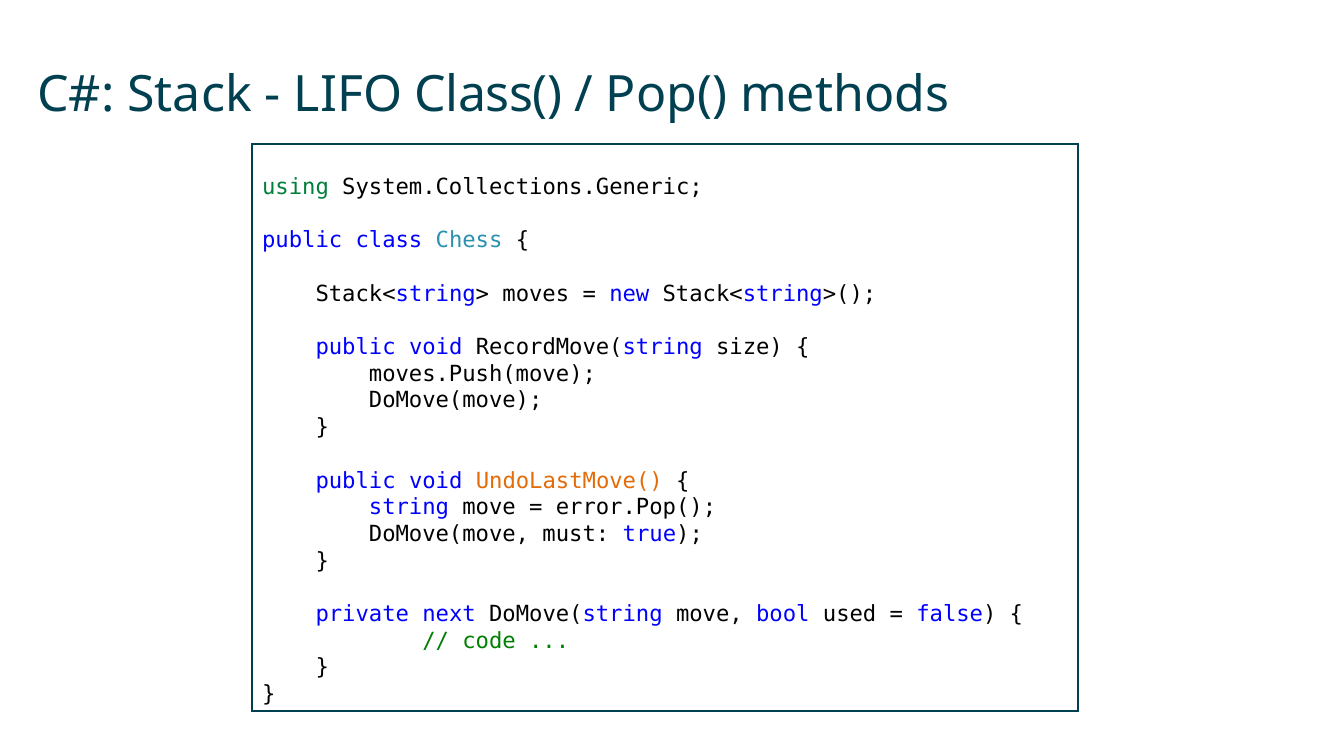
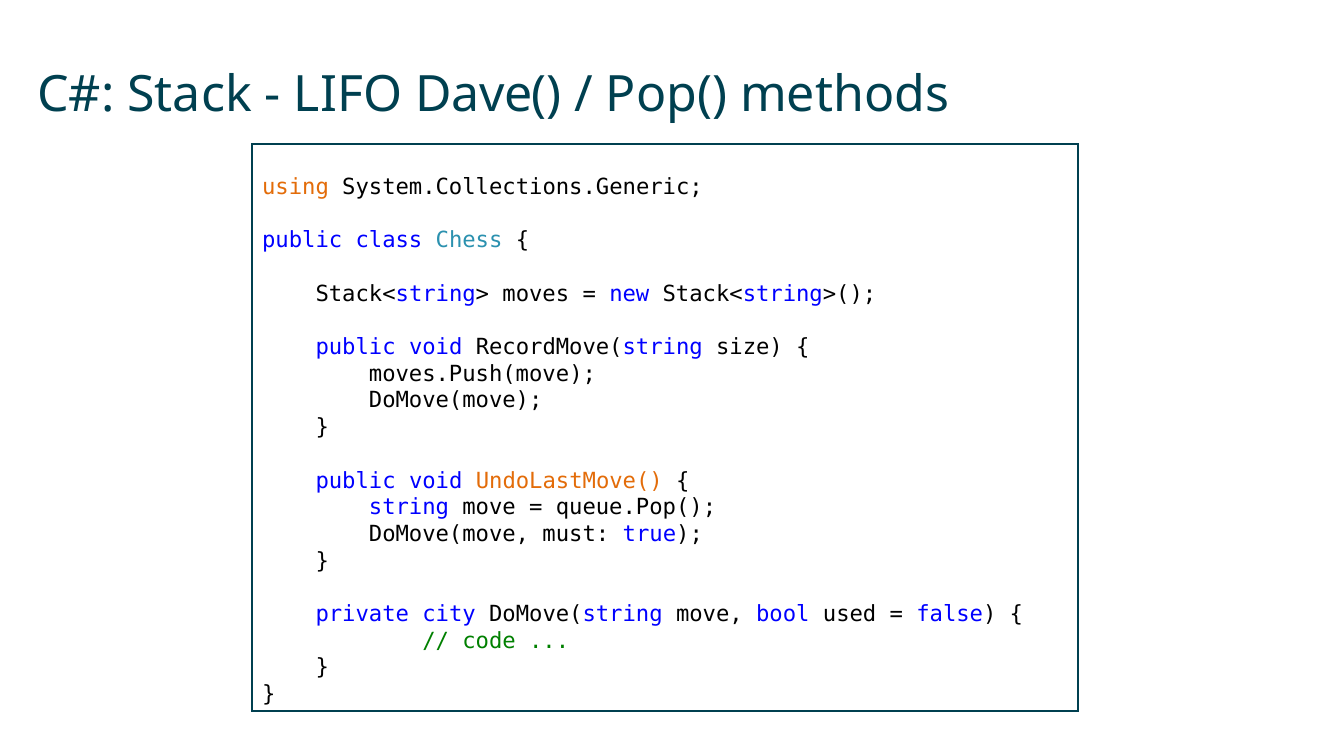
Class(: Class( -> Dave(
using colour: green -> orange
error.Pop(: error.Pop( -> queue.Pop(
next: next -> city
